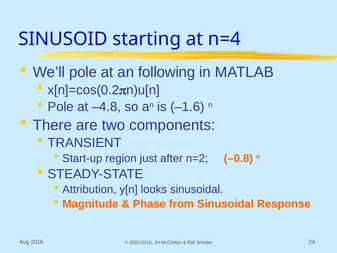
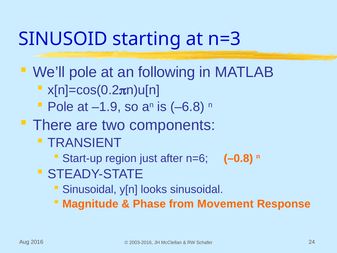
n=4: n=4 -> n=3
–4.8: –4.8 -> –1.9
–1.6: –1.6 -> –6.8
n=2: n=2 -> n=6
Attribution at (89, 189): Attribution -> Sinusoidal
from Sinusoidal: Sinusoidal -> Movement
